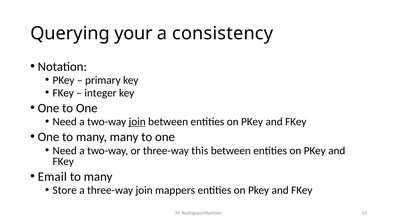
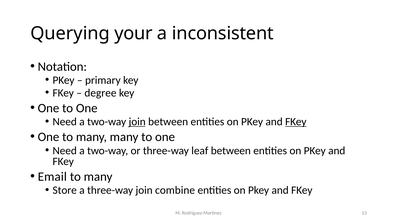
consistency: consistency -> inconsistent
integer: integer -> degree
FKey at (296, 122) underline: none -> present
this: this -> leaf
mappers: mappers -> combine
